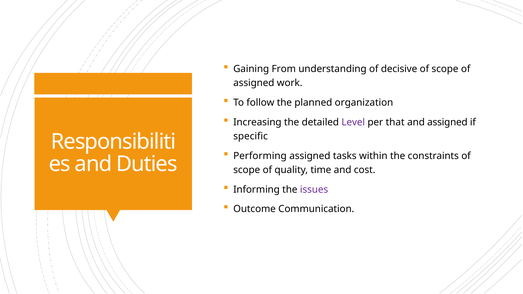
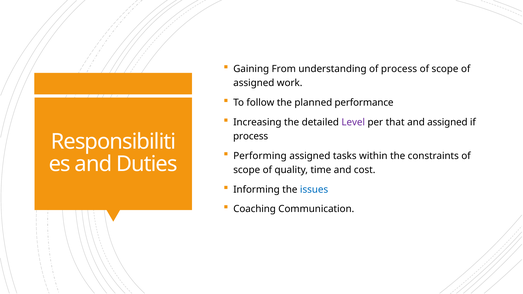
of decisive: decisive -> process
organization: organization -> performance
specific at (251, 136): specific -> process
issues colour: purple -> blue
Outcome: Outcome -> Coaching
